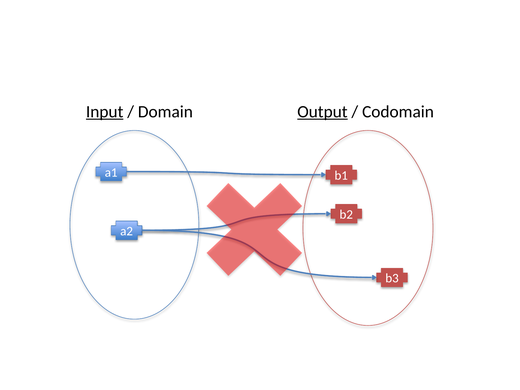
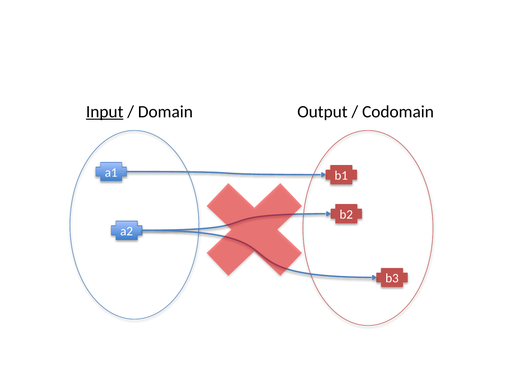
Output underline: present -> none
